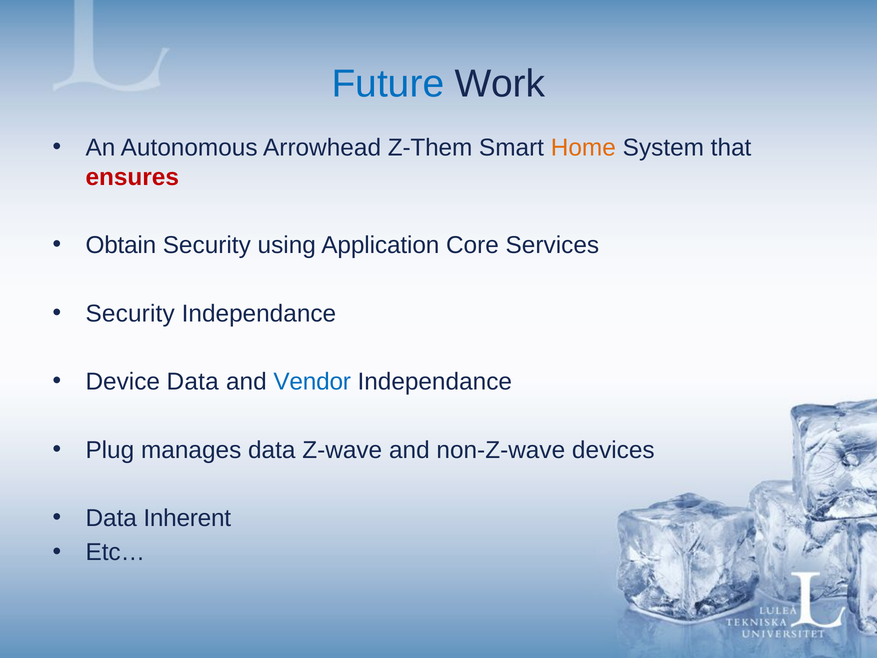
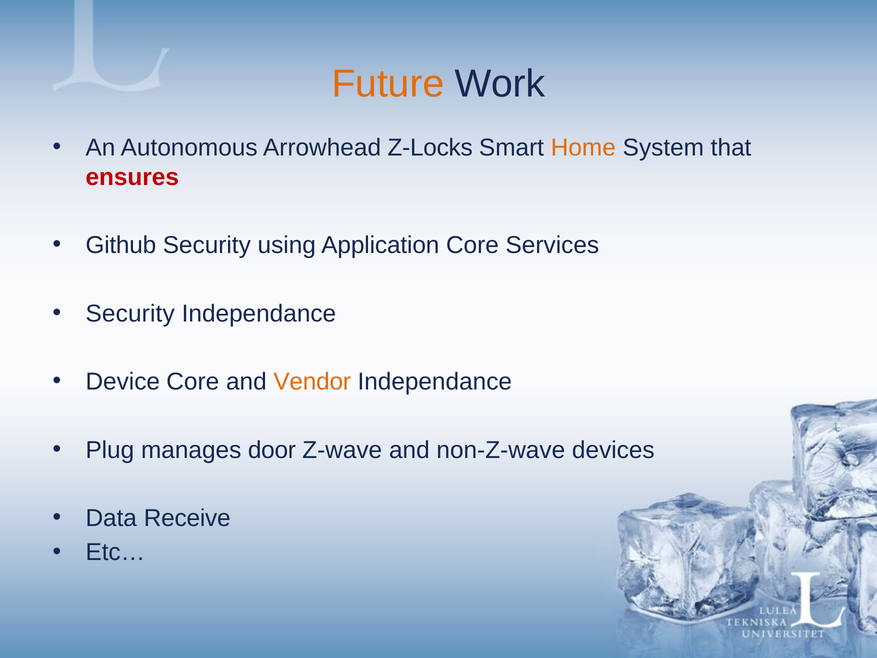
Future colour: blue -> orange
Z-Them: Z-Them -> Z-Locks
Obtain: Obtain -> Github
Device Data: Data -> Core
Vendor colour: blue -> orange
manages data: data -> door
Inherent: Inherent -> Receive
